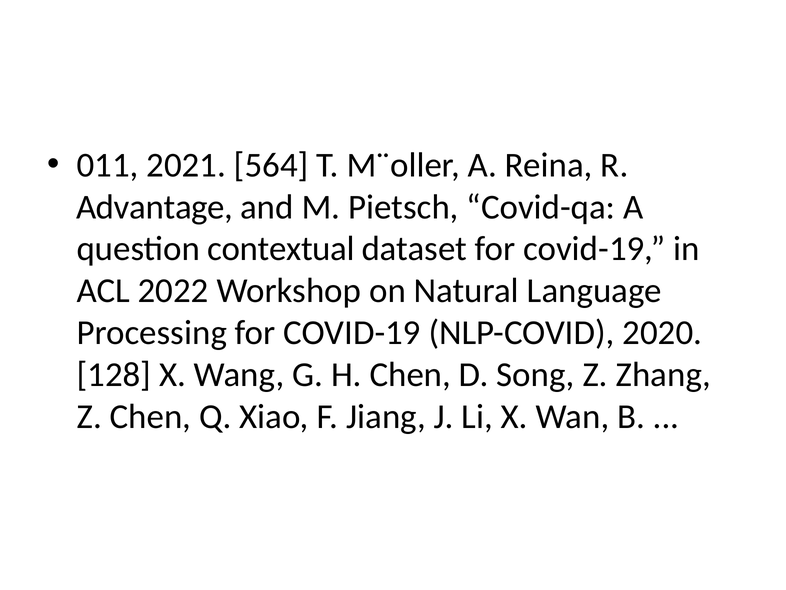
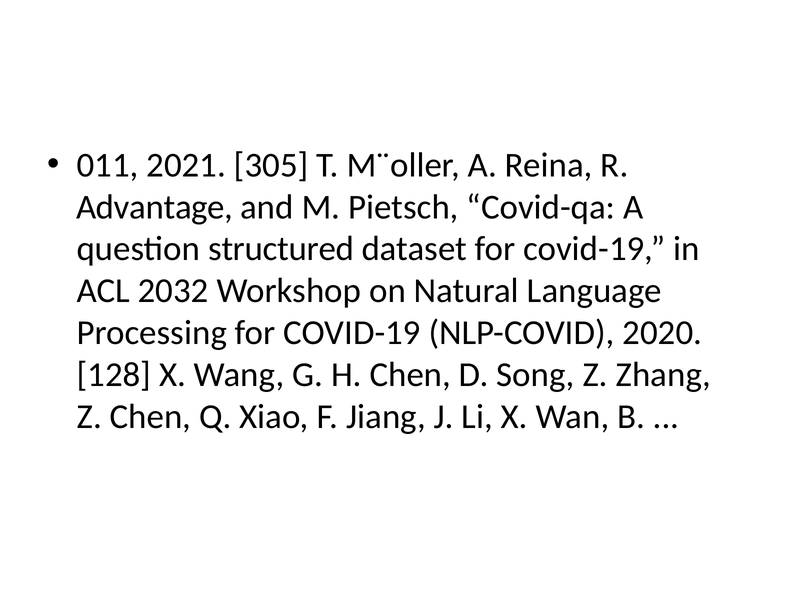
564: 564 -> 305
contextual: contextual -> structured
2022: 2022 -> 2032
